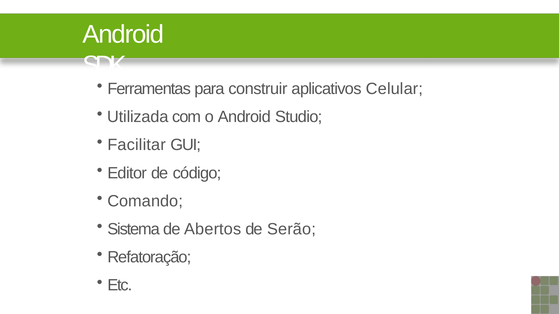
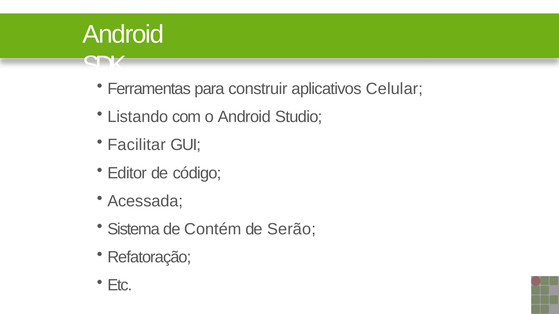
Utilizada: Utilizada -> Listando
Comando: Comando -> Acessada
Abertos: Abertos -> Contém
